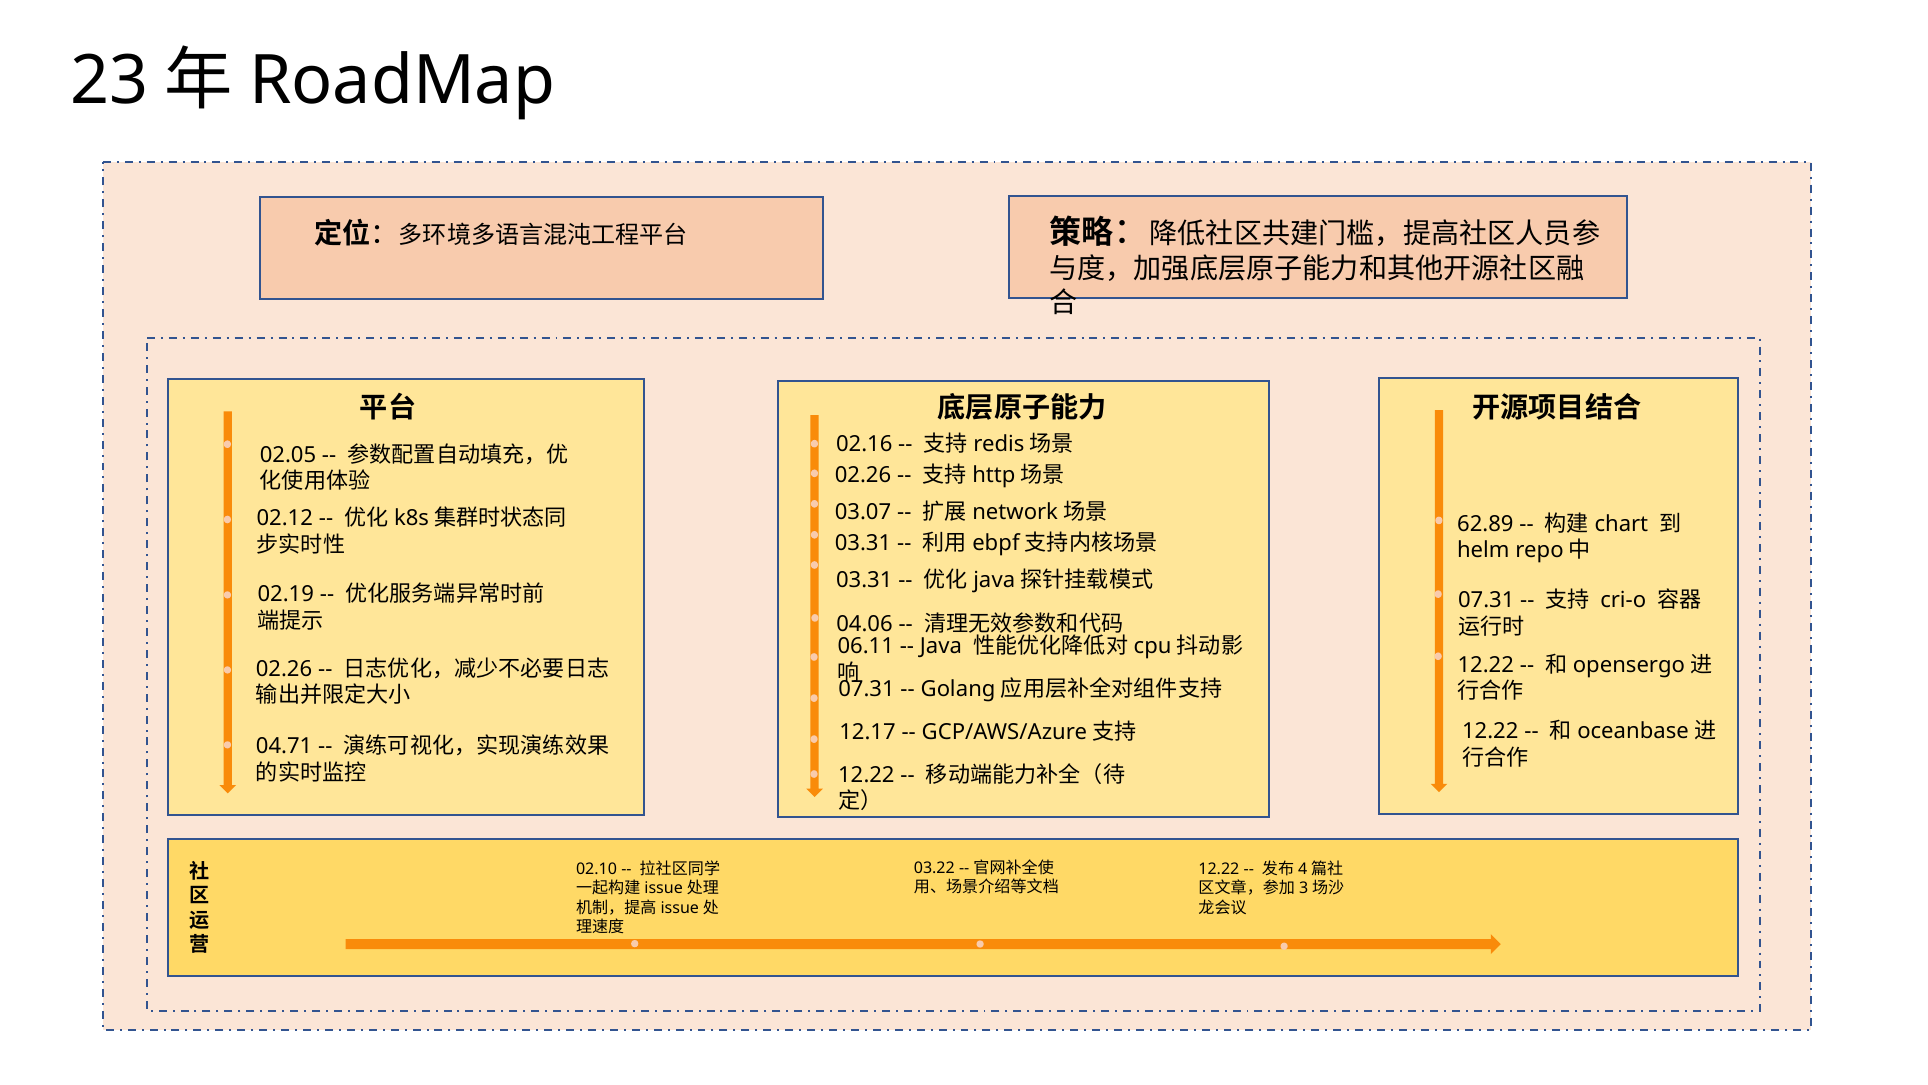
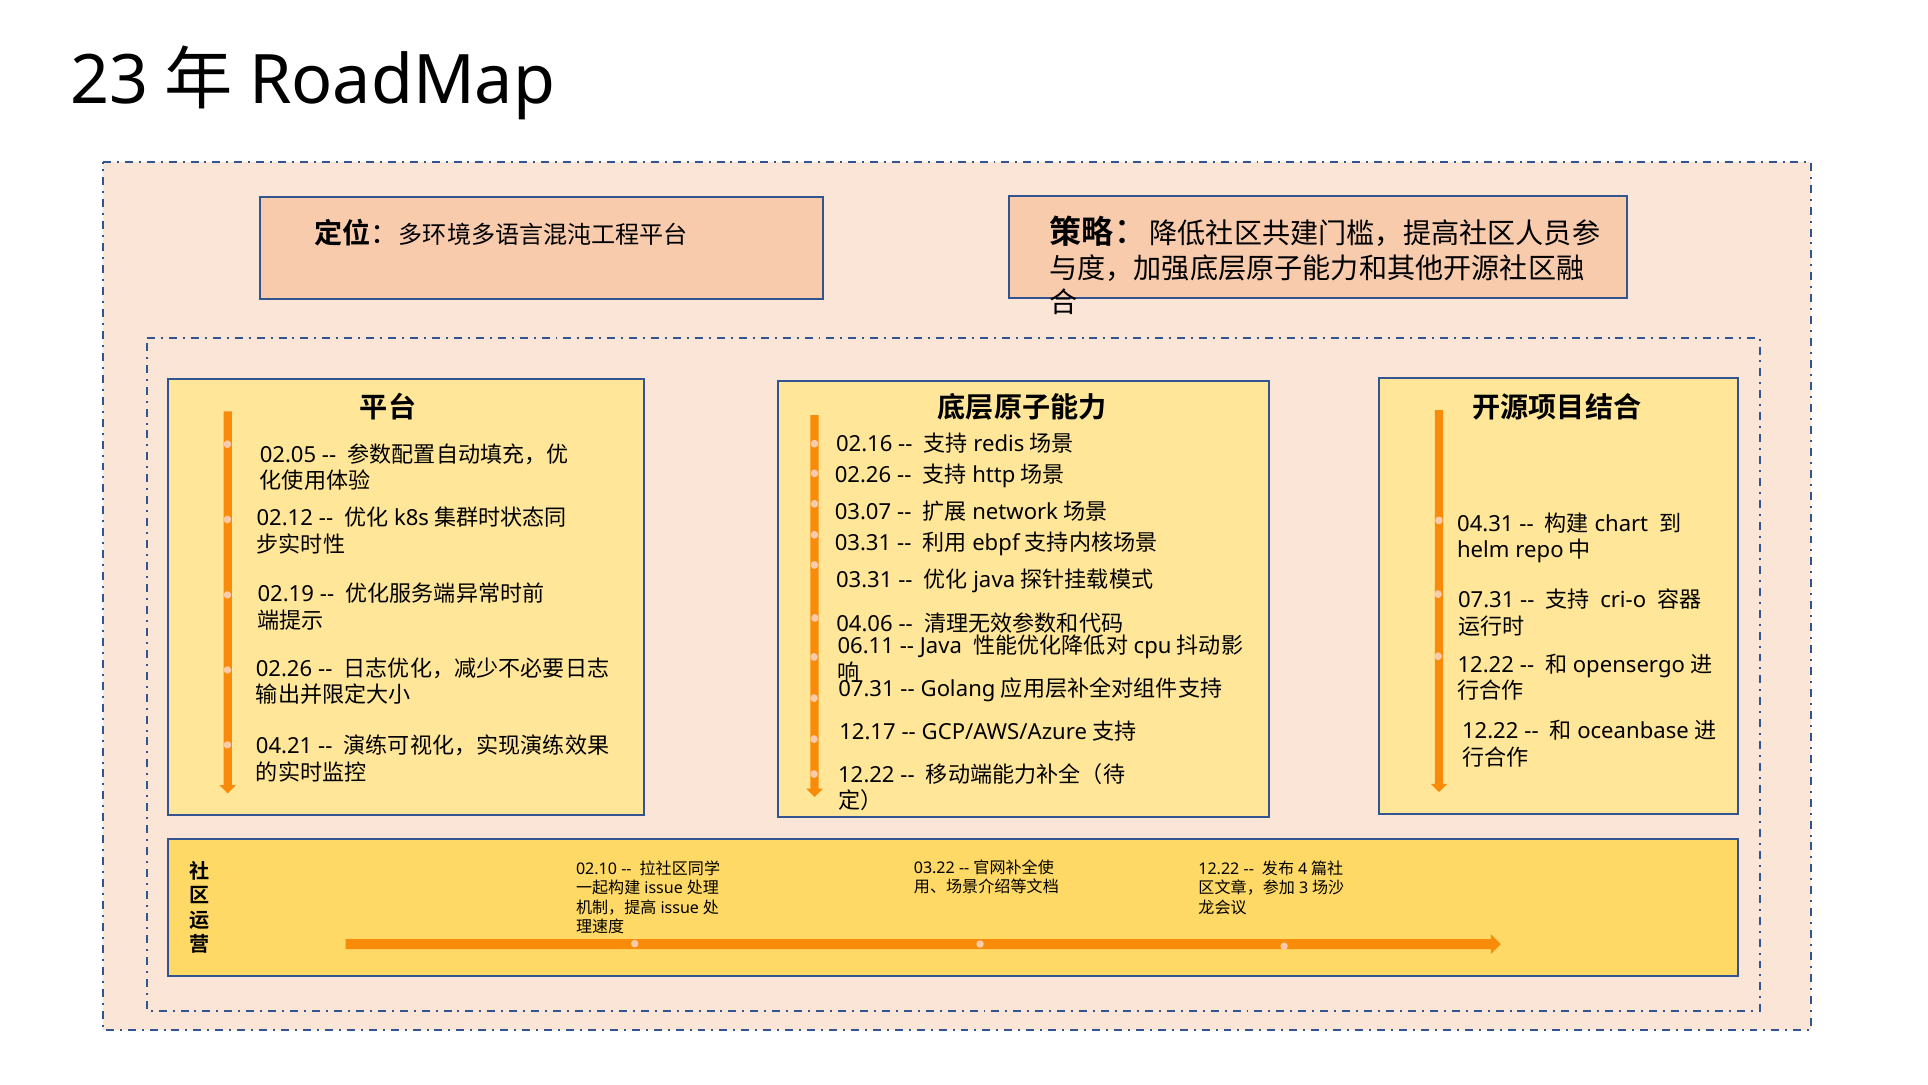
62.89: 62.89 -> 04.31
04.71: 04.71 -> 04.21
